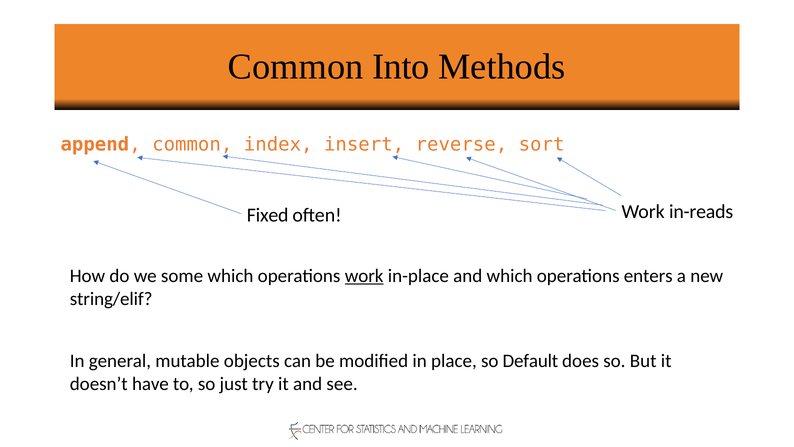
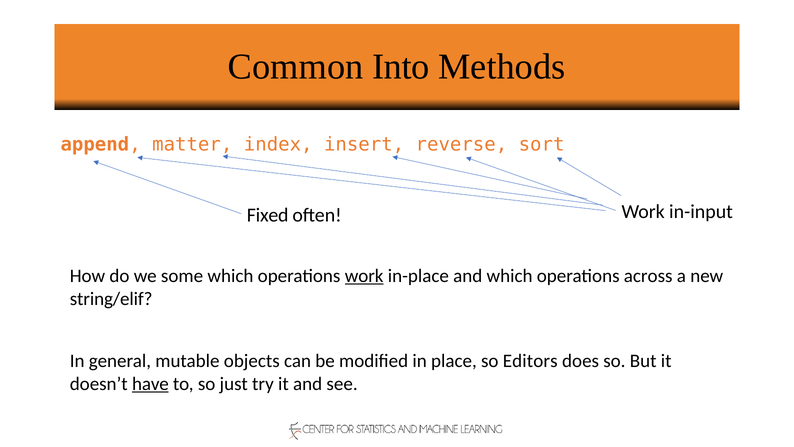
append common: common -> matter
in-reads: in-reads -> in-input
enters: enters -> across
Default: Default -> Editors
have underline: none -> present
